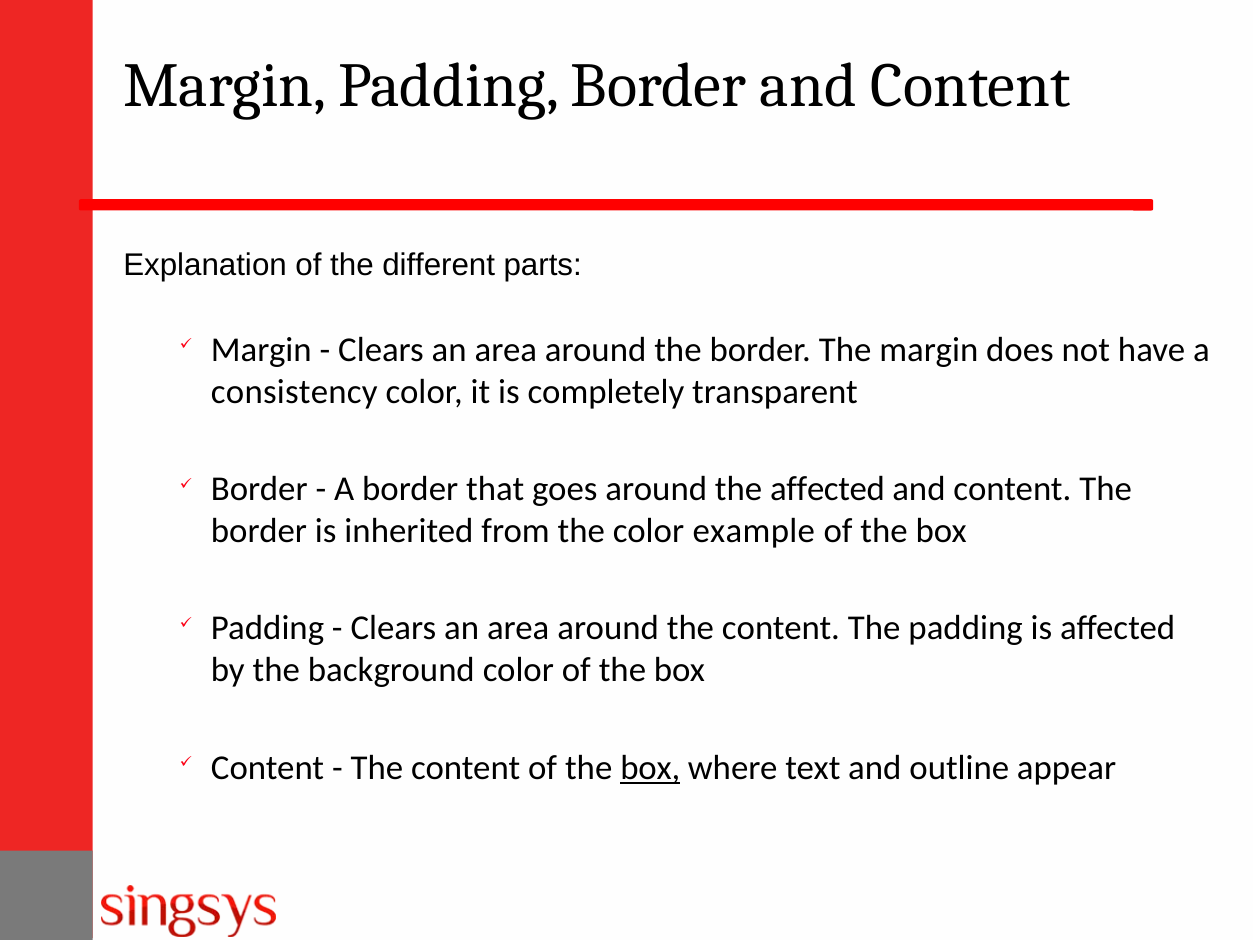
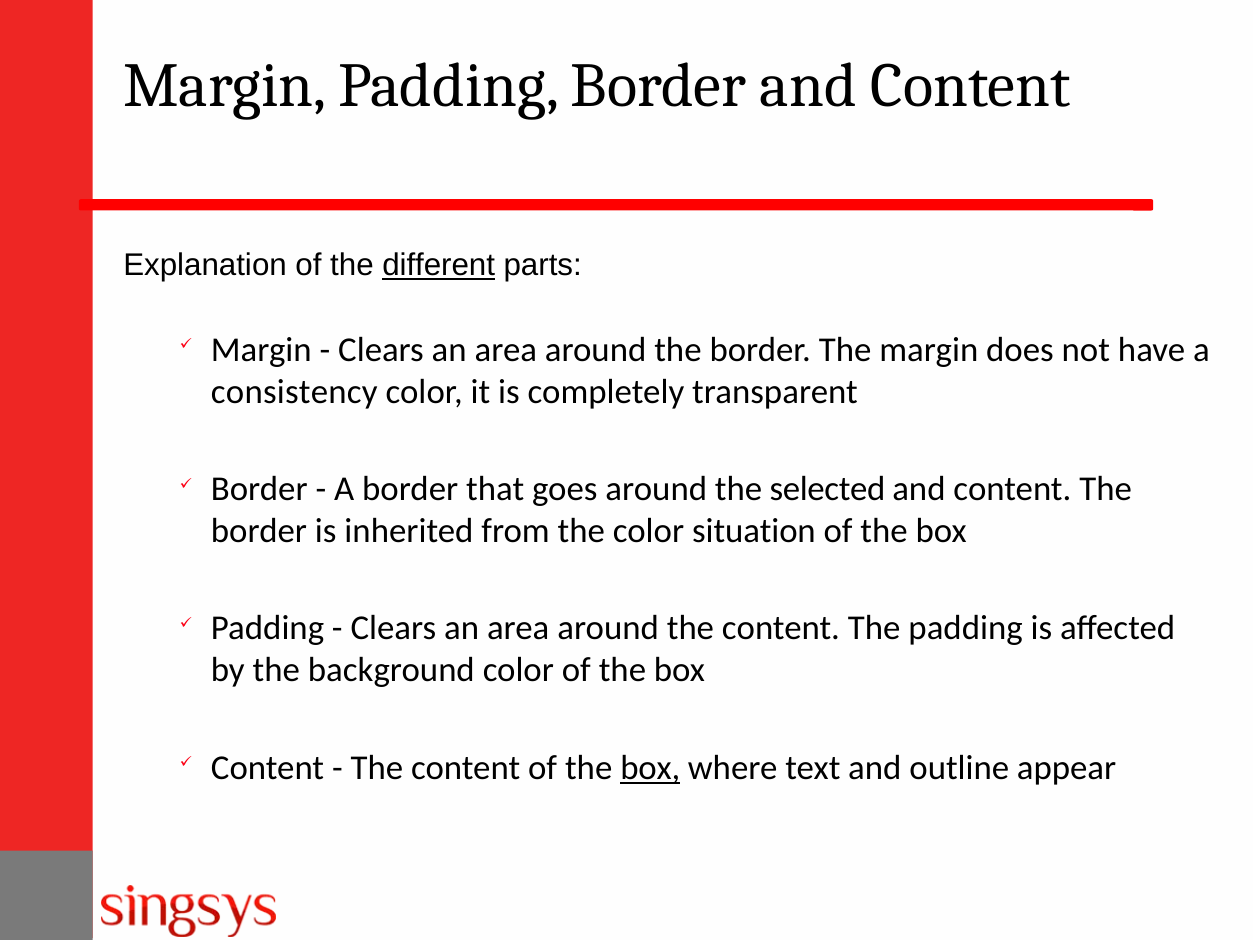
different underline: none -> present
the affected: affected -> selected
example: example -> situation
